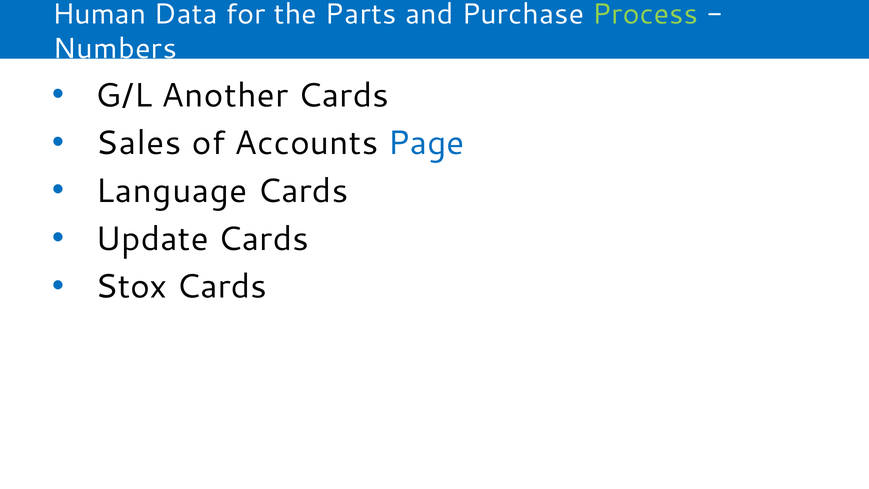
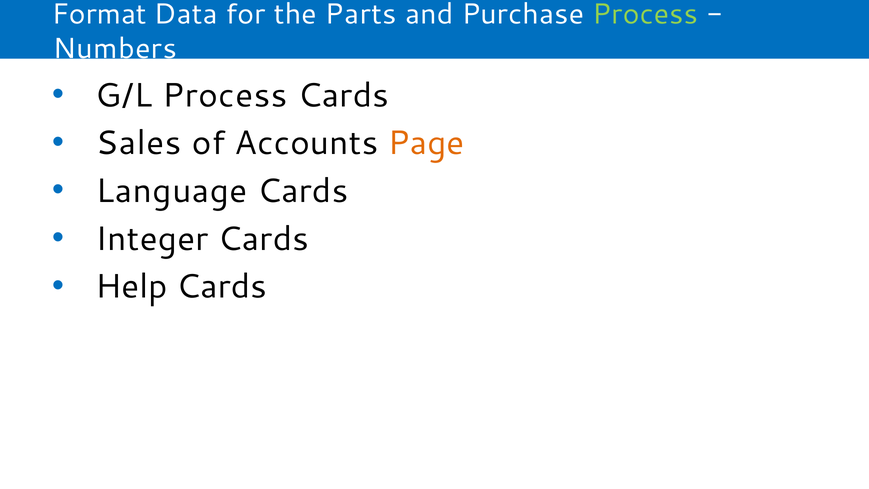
Human: Human -> Format
G/L Another: Another -> Process
Page colour: blue -> orange
Update: Update -> Integer
Stox: Stox -> Help
